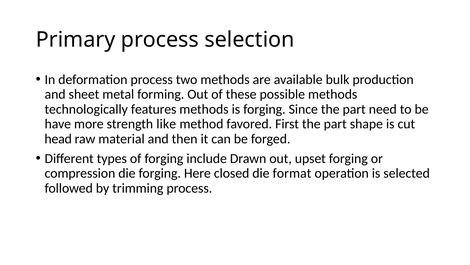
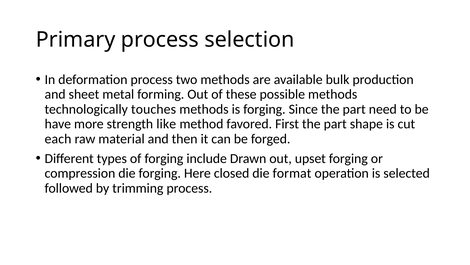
features: features -> touches
head: head -> each
